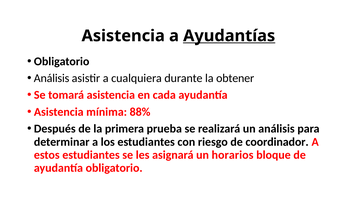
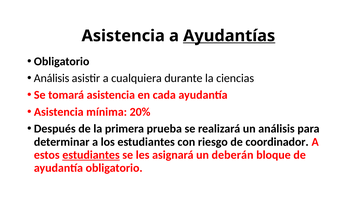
obtener: obtener -> ciencias
88%: 88% -> 20%
estudiantes at (91, 155) underline: none -> present
horarios: horarios -> deberán
